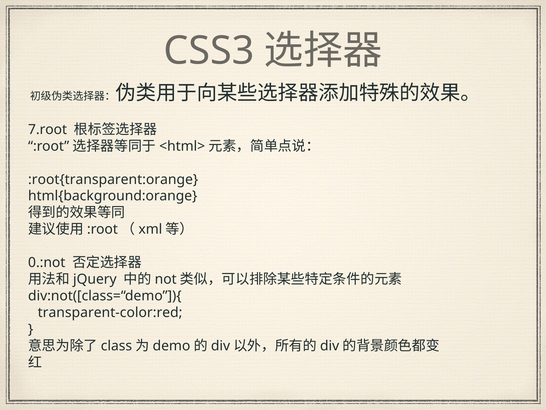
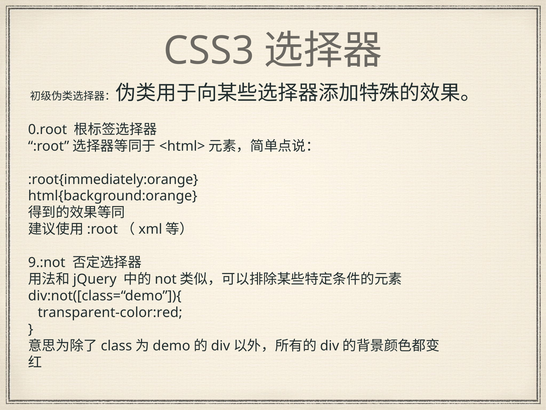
7.root: 7.root -> 0.root
:root{transparent:orange: :root{transparent:orange -> :root{immediately:orange
0.:not: 0.:not -> 9.:not
